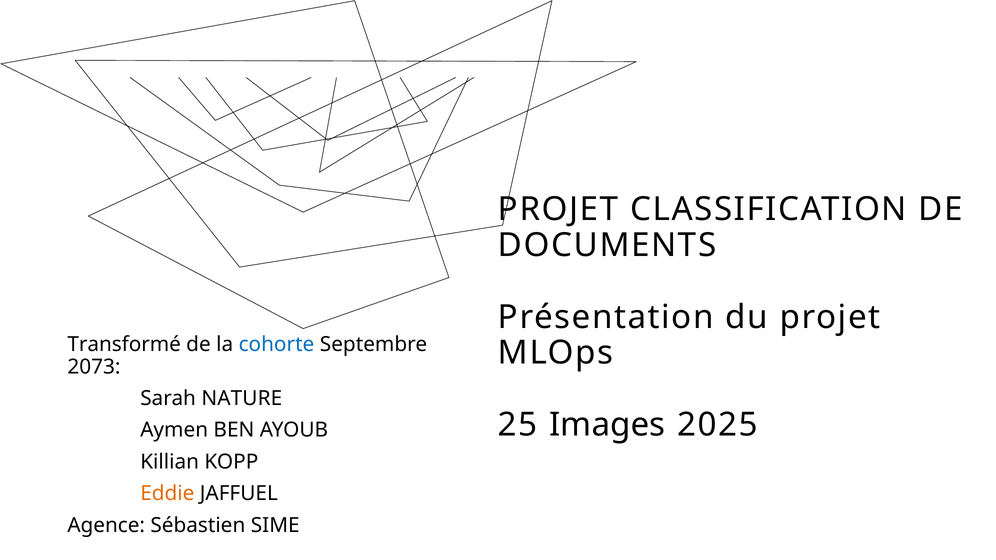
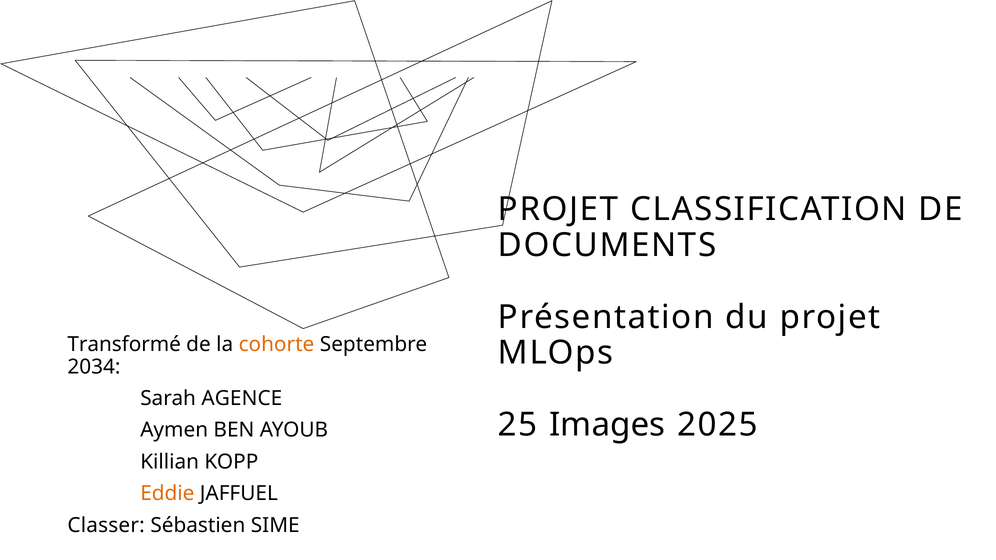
cohorte colour: blue -> orange
2073: 2073 -> 2034
NATURE: NATURE -> AGENCE
Agence: Agence -> Classer
